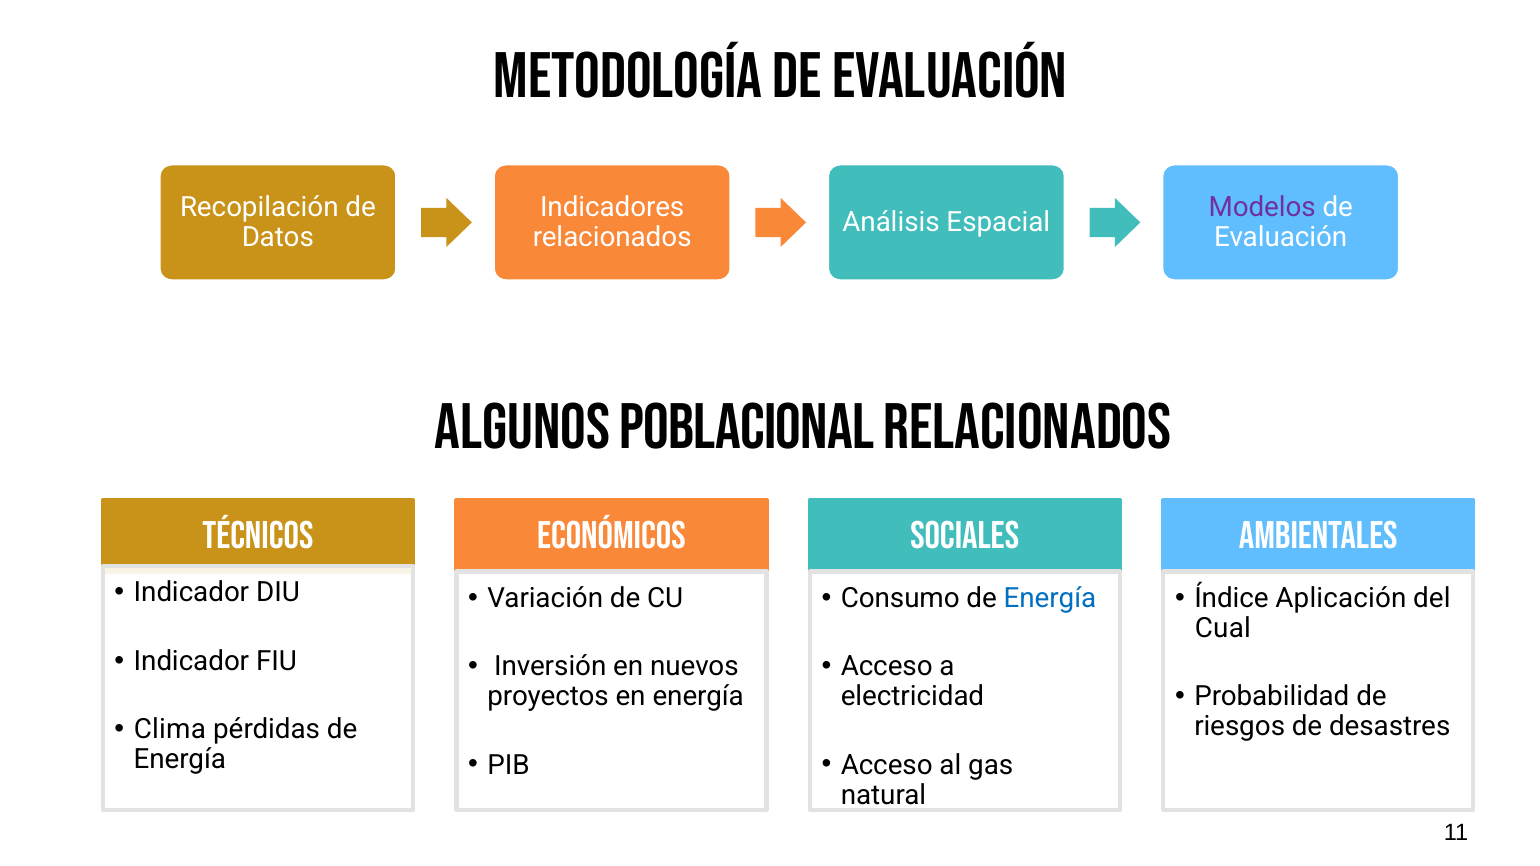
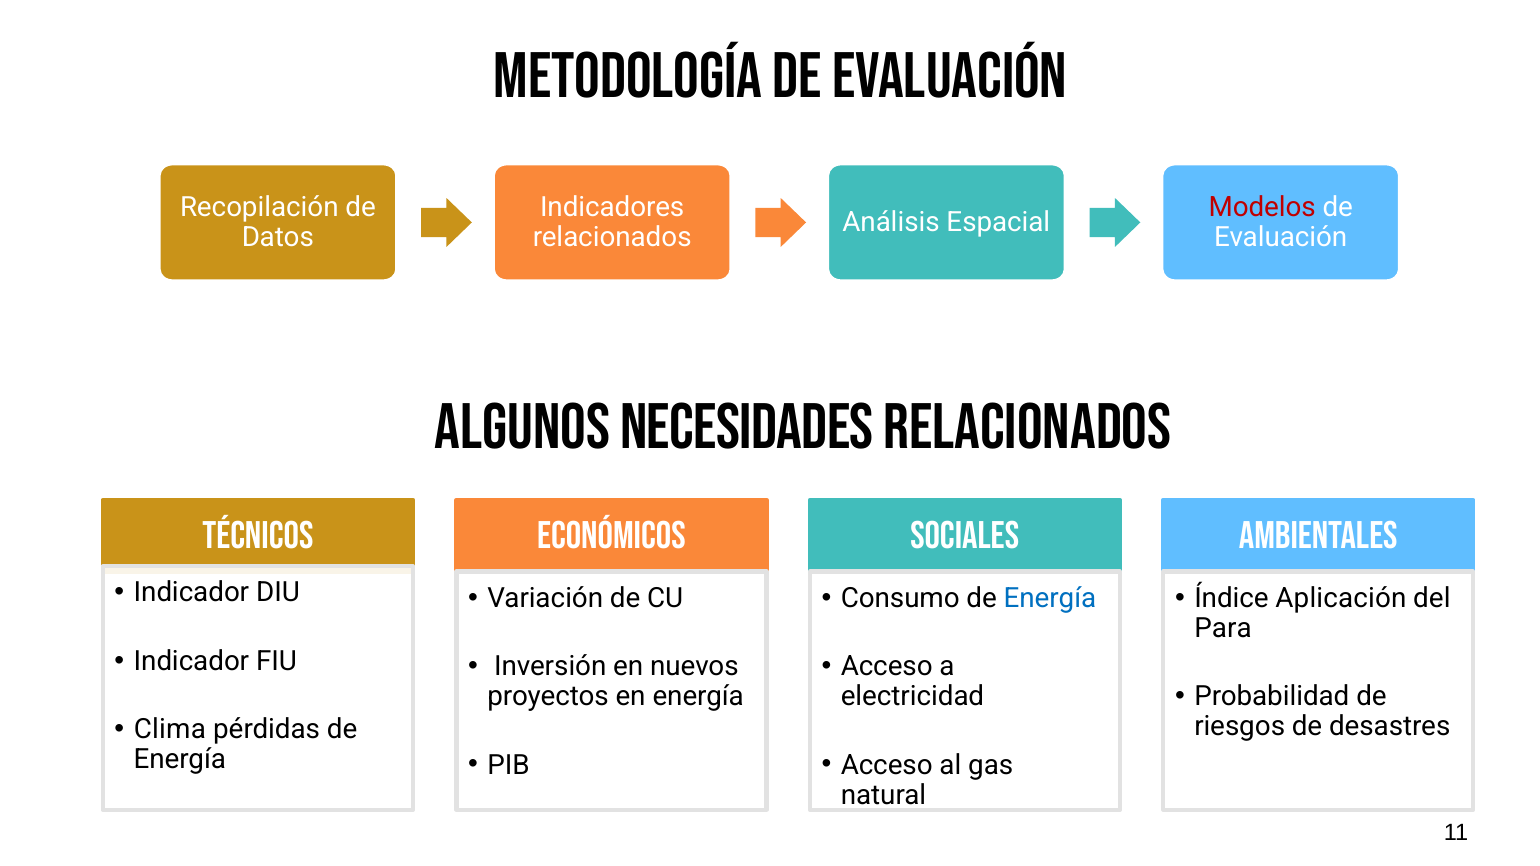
Modelos colour: purple -> red
poblacional: poblacional -> necesidades
Cual: Cual -> Para
